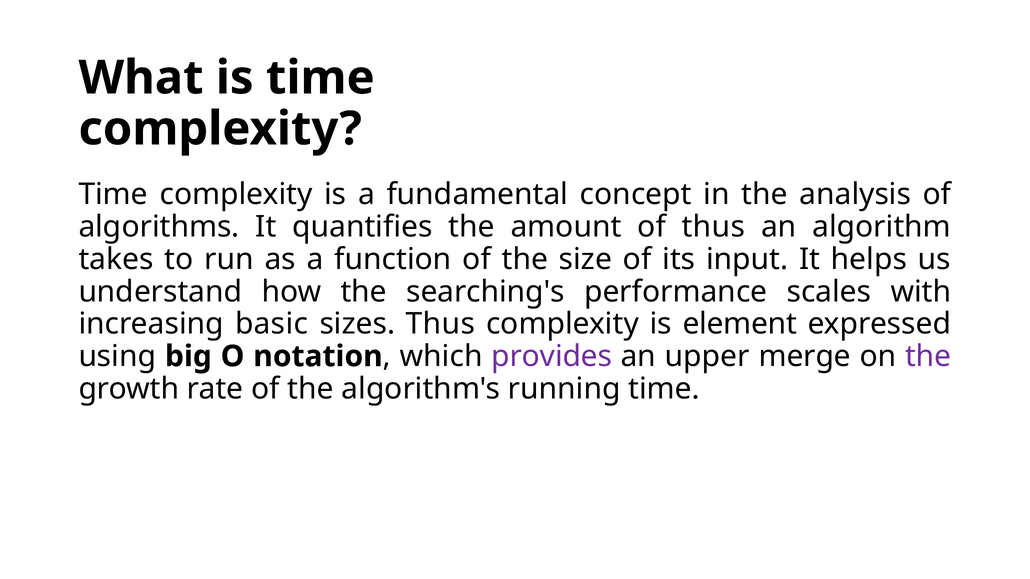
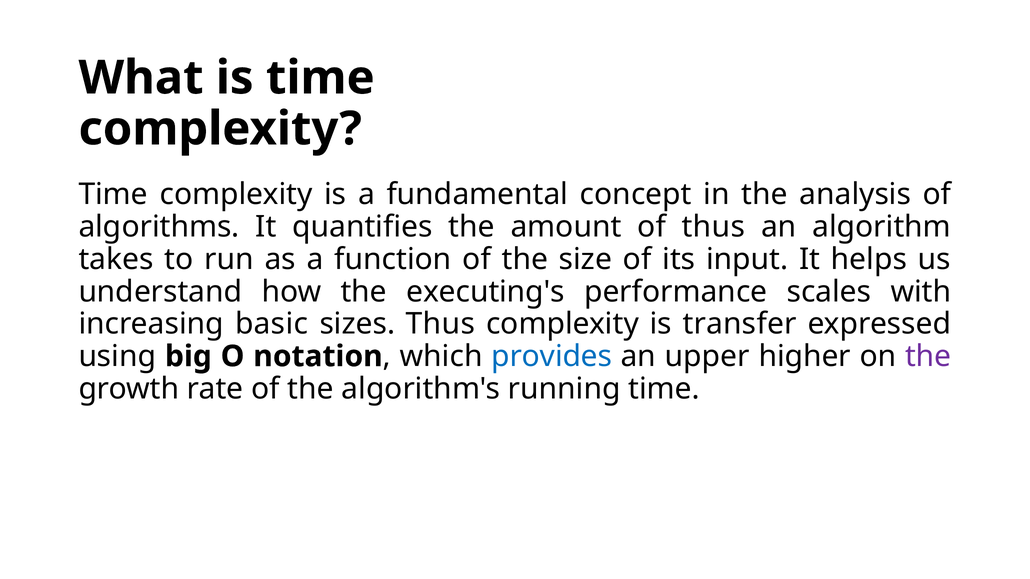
searching's: searching's -> executing's
element: element -> transfer
provides colour: purple -> blue
merge: merge -> higher
